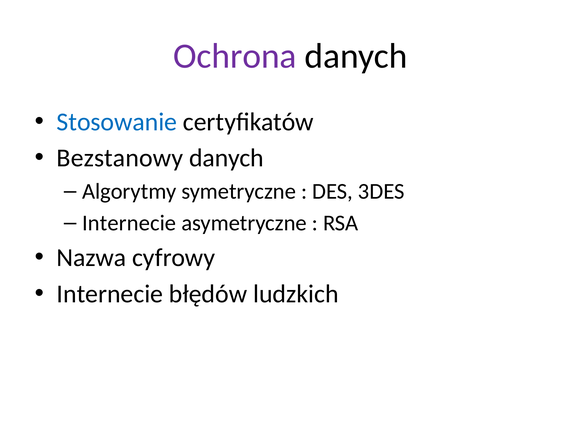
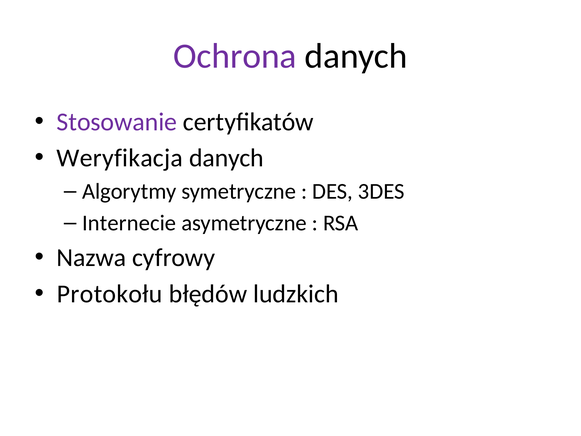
Stosowanie colour: blue -> purple
Bezstanowy: Bezstanowy -> Weryfikacja
Internecie at (110, 294): Internecie -> Protokołu
